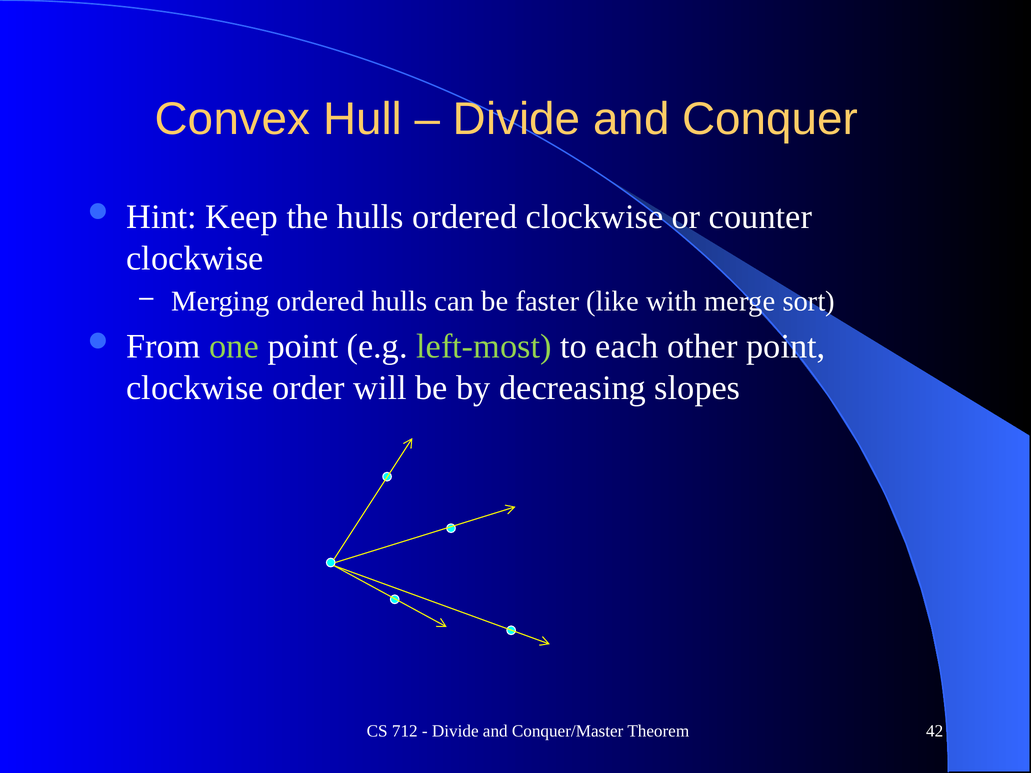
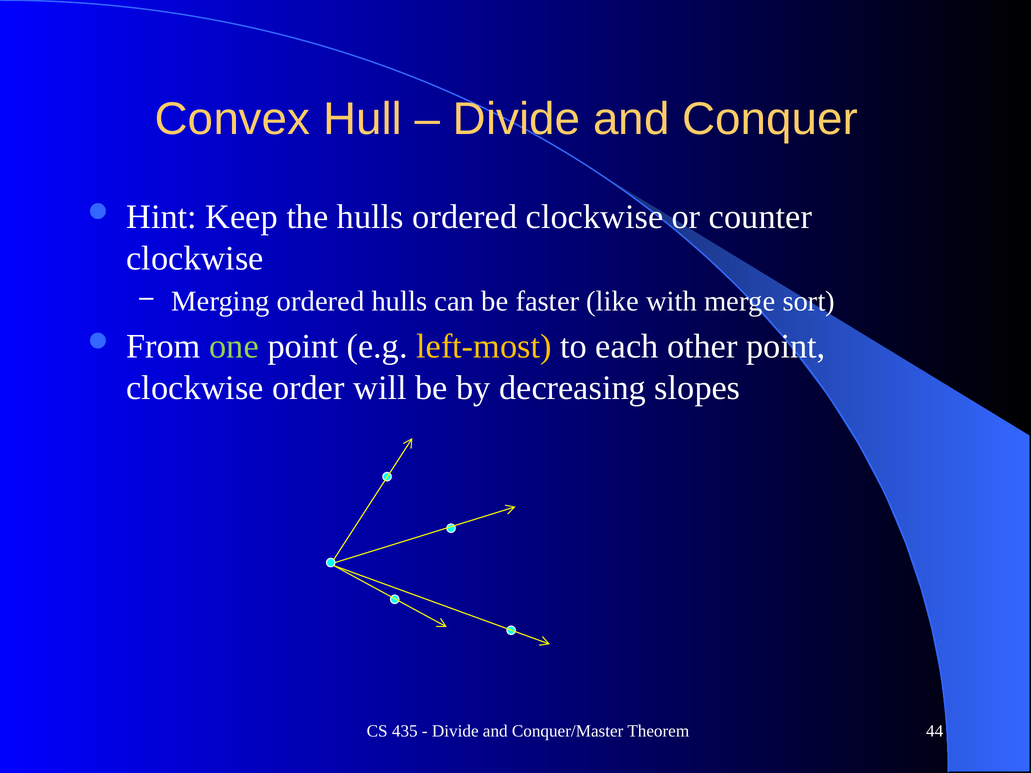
left-most colour: light green -> yellow
712: 712 -> 435
42: 42 -> 44
